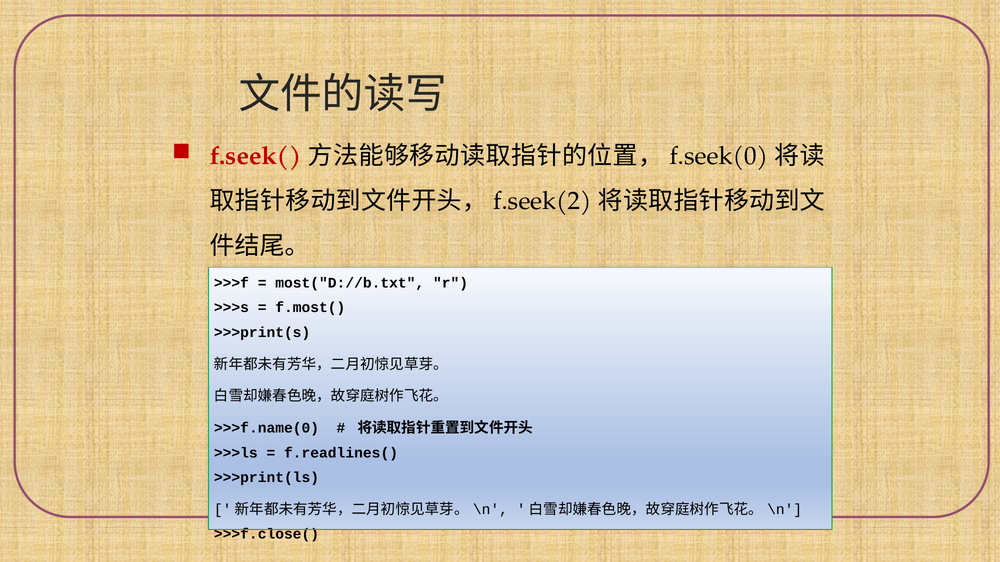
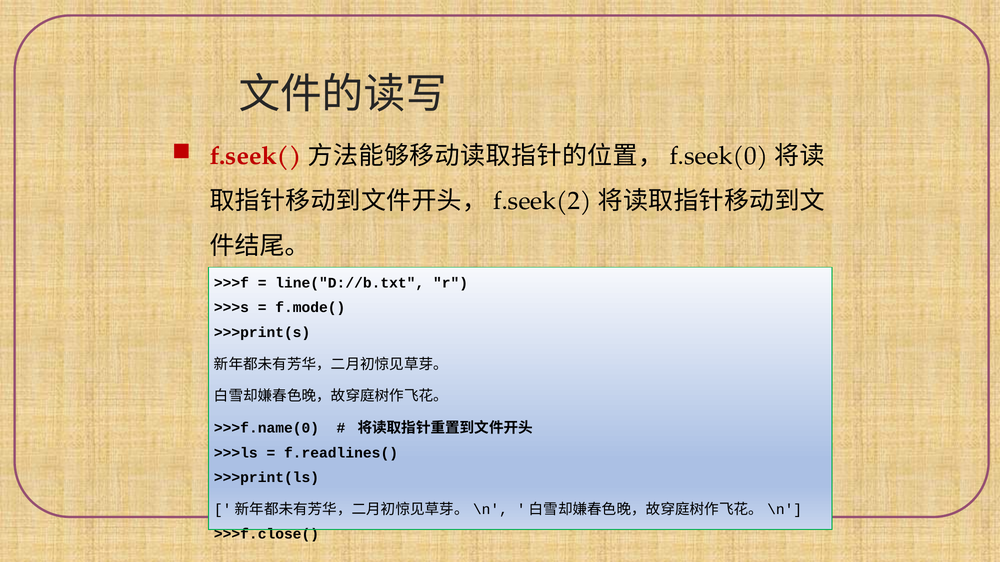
most("D://b.txt: most("D://b.txt -> line("D://b.txt
f.most(: f.most( -> f.mode(
